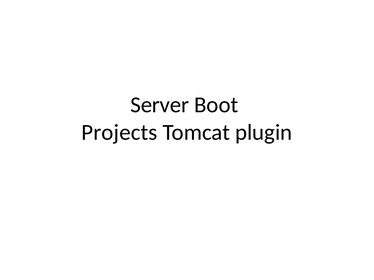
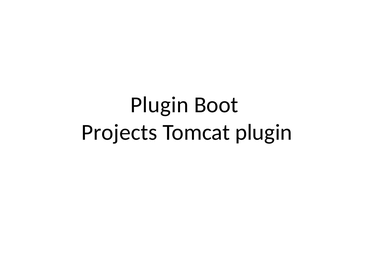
Server at (160, 105): Server -> Plugin
